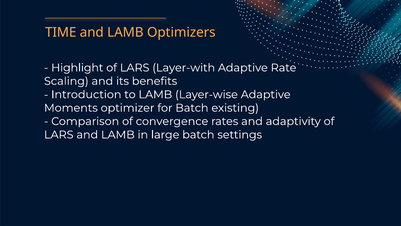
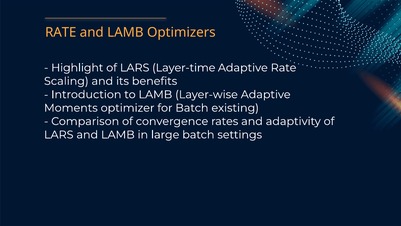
TIME at (61, 32): TIME -> RATE
Layer-with: Layer-with -> Layer-time
